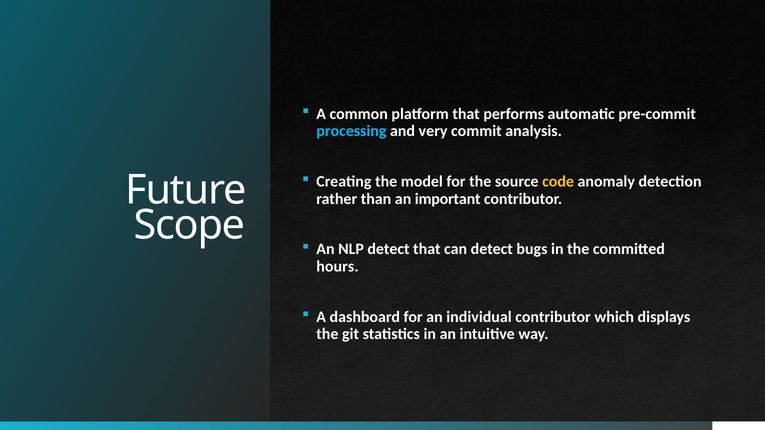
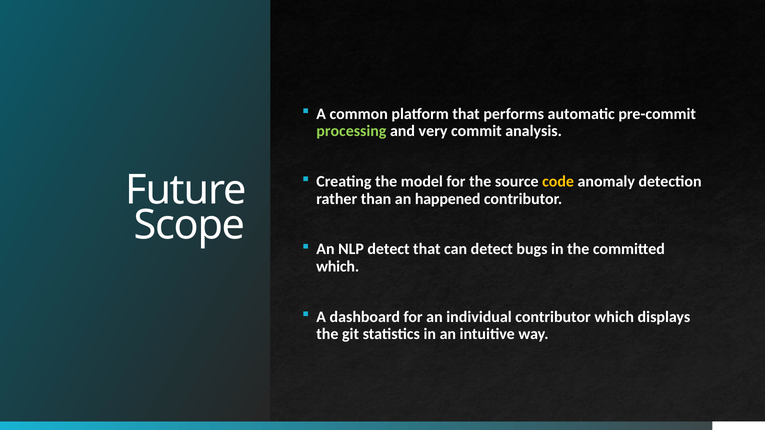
processing colour: light blue -> light green
important: important -> happened
hours at (338, 267): hours -> which
